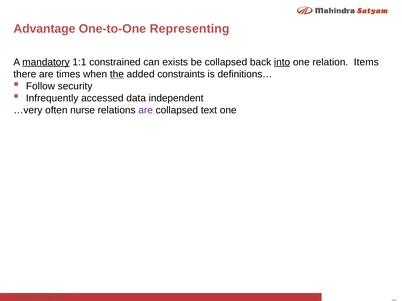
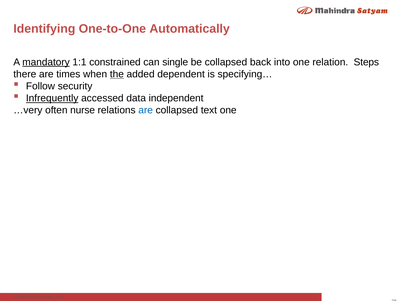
Advantage: Advantage -> Identifying
Representing: Representing -> Automatically
exists: exists -> single
into underline: present -> none
Items: Items -> Steps
constraints: constraints -> dependent
definitions…: definitions… -> specifying…
Infrequently underline: none -> present
are at (146, 110) colour: purple -> blue
